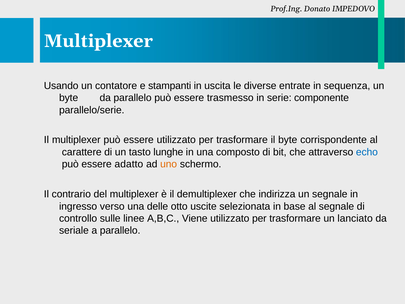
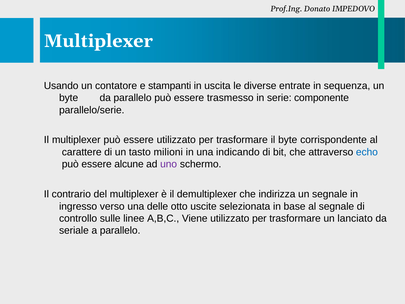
lunghe: lunghe -> milioni
composto: composto -> indicando
adatto: adatto -> alcune
uno colour: orange -> purple
